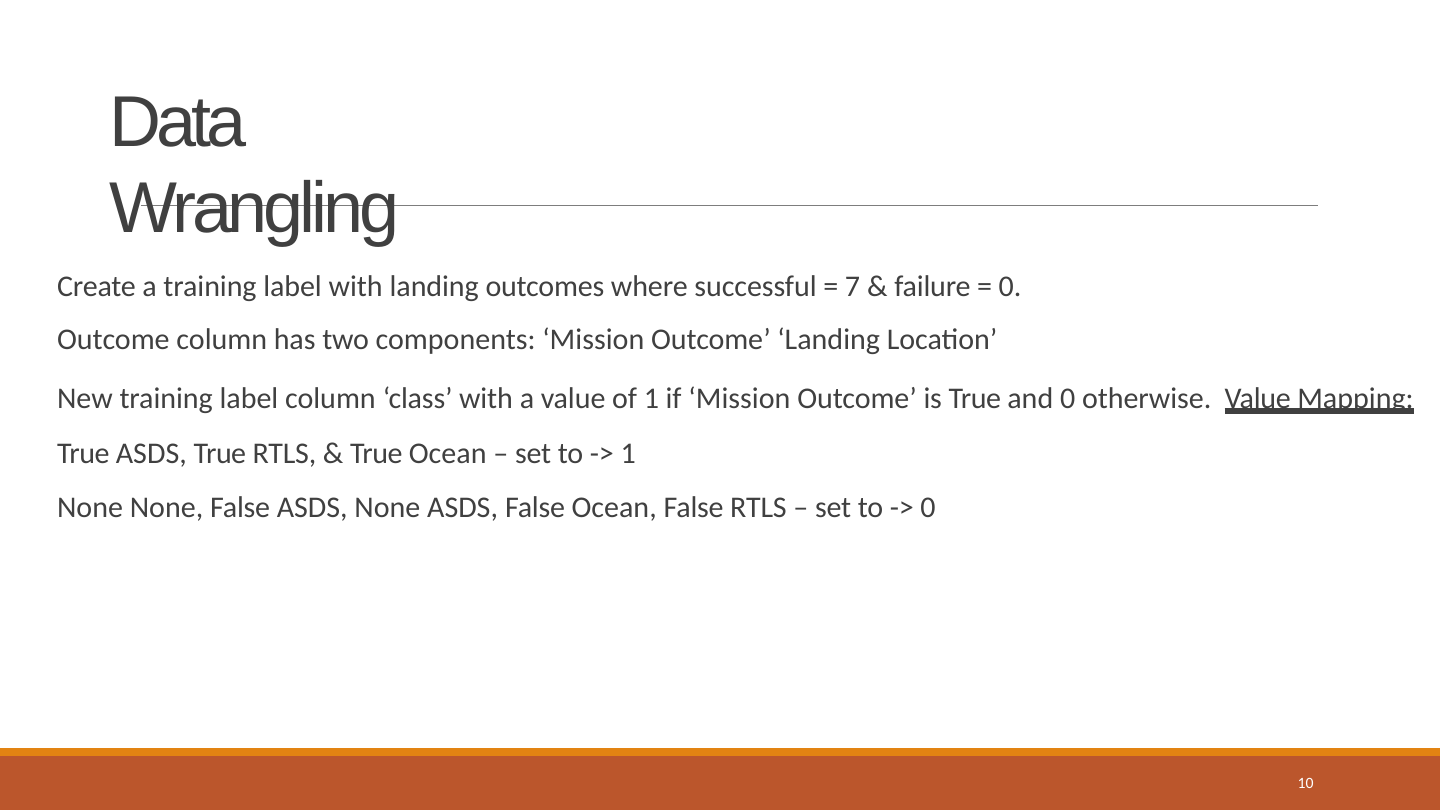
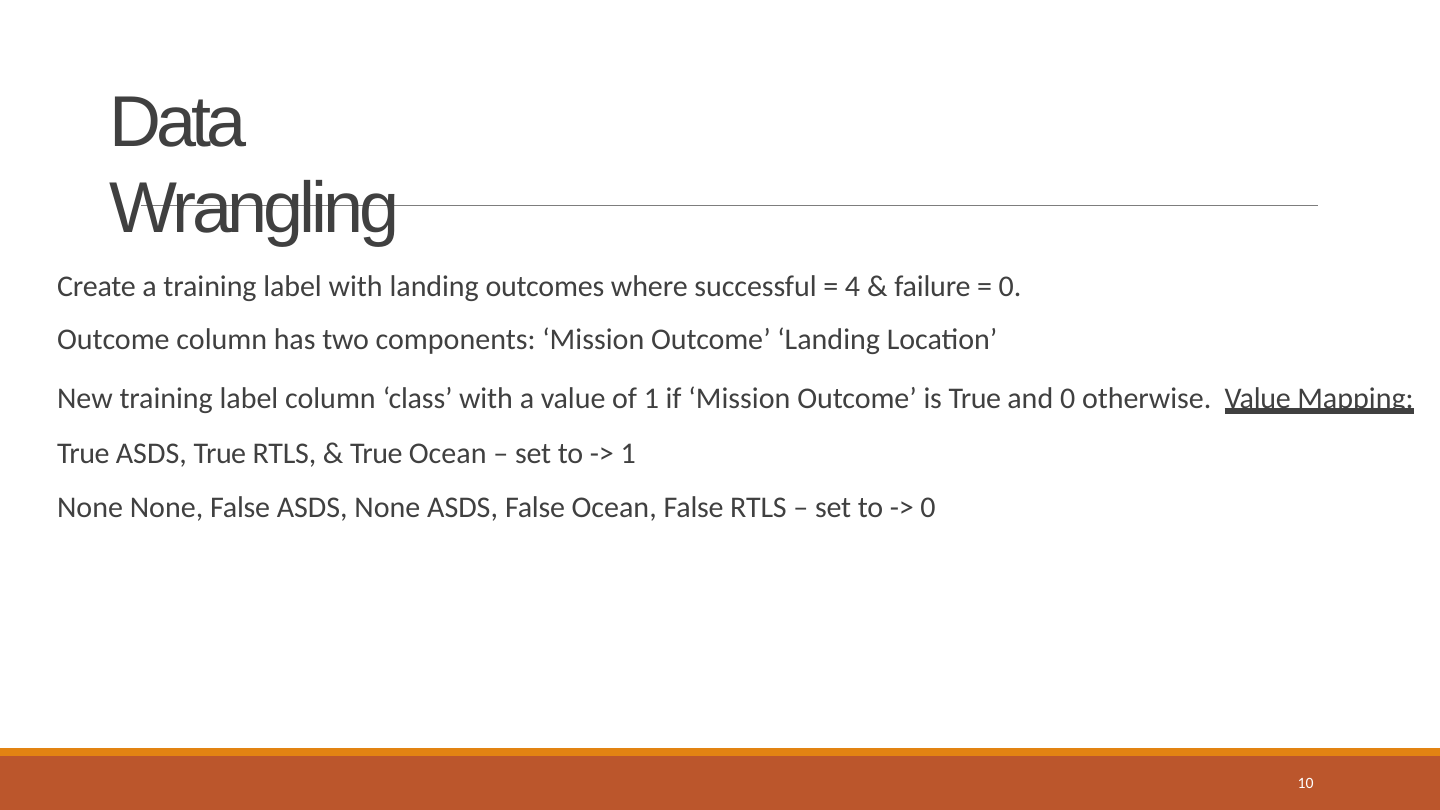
7: 7 -> 4
